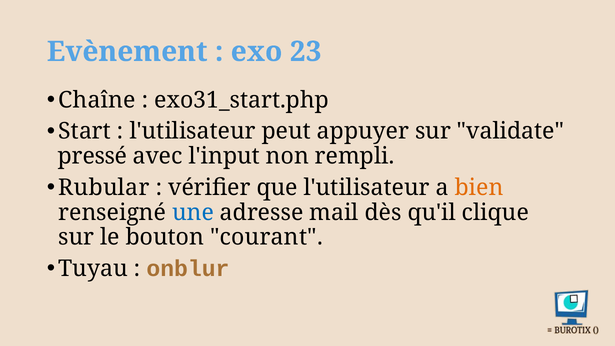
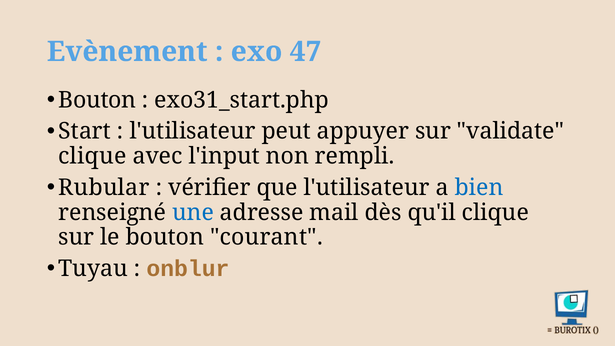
23: 23 -> 47
Chaîne at (97, 100): Chaîne -> Bouton
pressé at (93, 156): pressé -> clique
bien colour: orange -> blue
